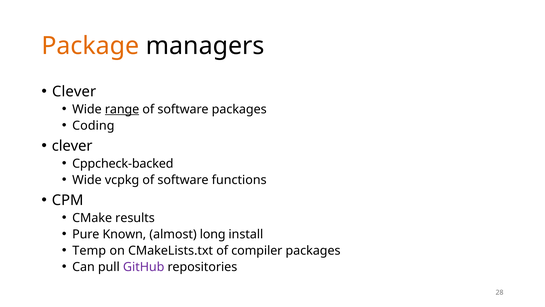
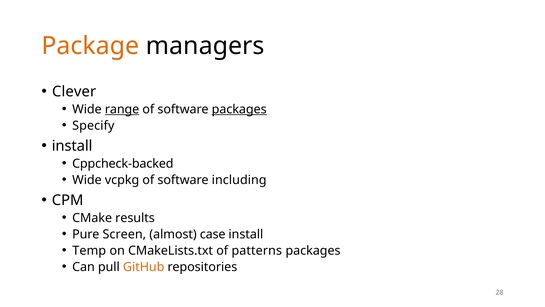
packages at (239, 109) underline: none -> present
Coding: Coding -> Specify
clever at (72, 146): clever -> install
functions: functions -> including
Known: Known -> Screen
long: long -> case
compiler: compiler -> patterns
GitHub colour: purple -> orange
